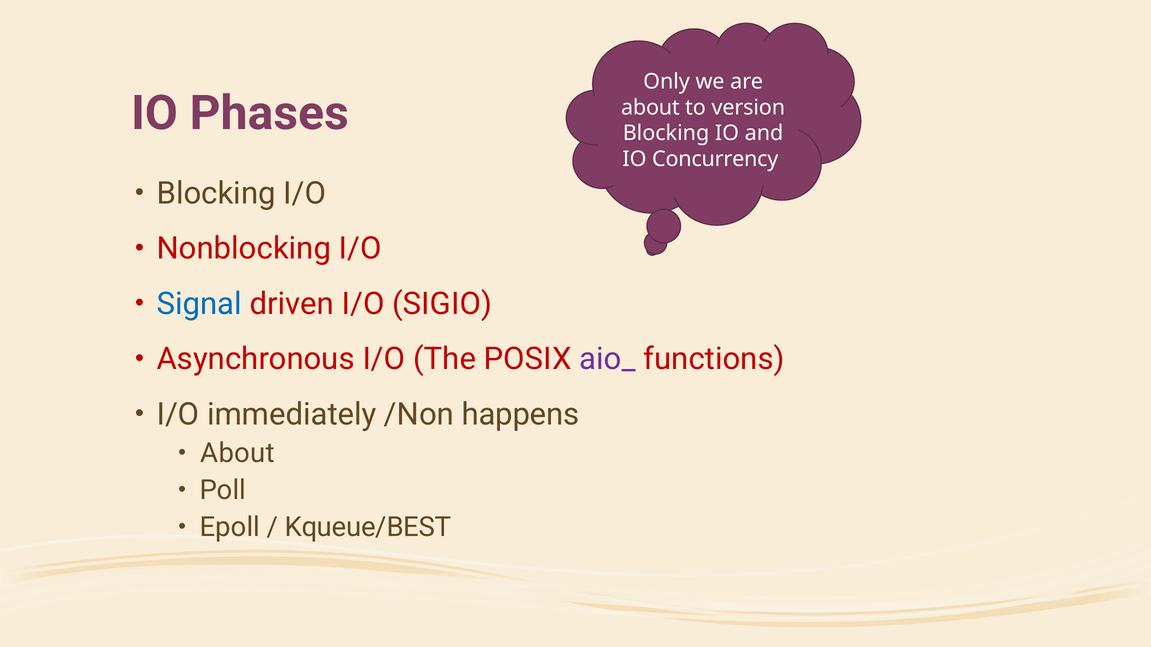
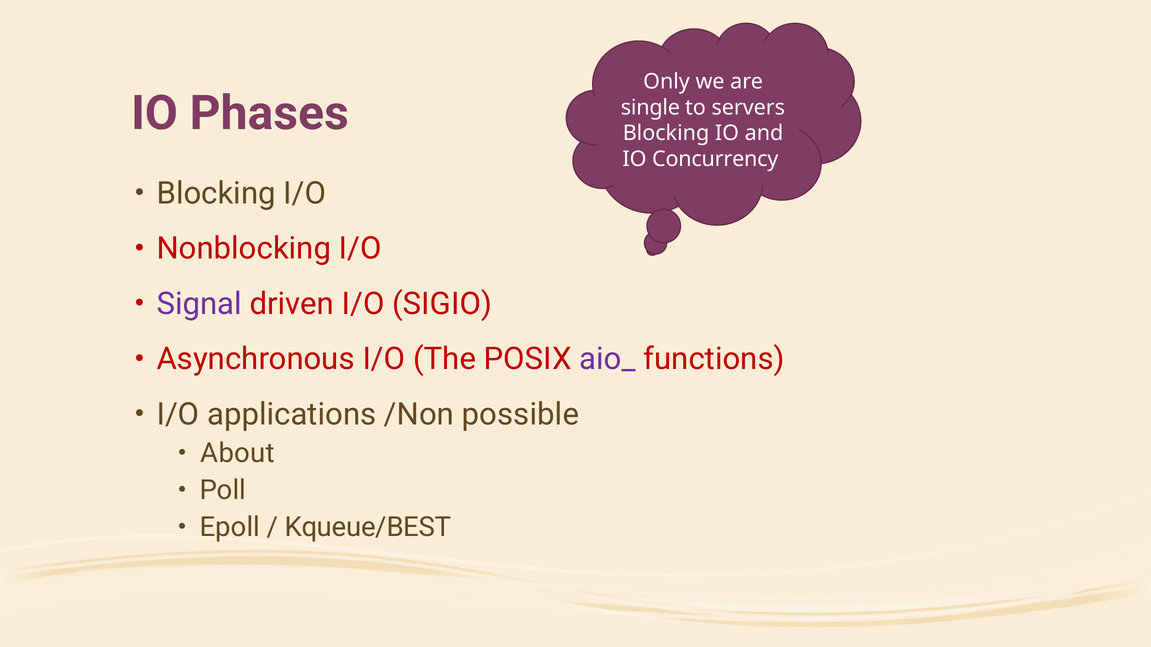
about at (650, 107): about -> single
version: version -> servers
Signal colour: blue -> purple
immediately: immediately -> applications
happens: happens -> possible
